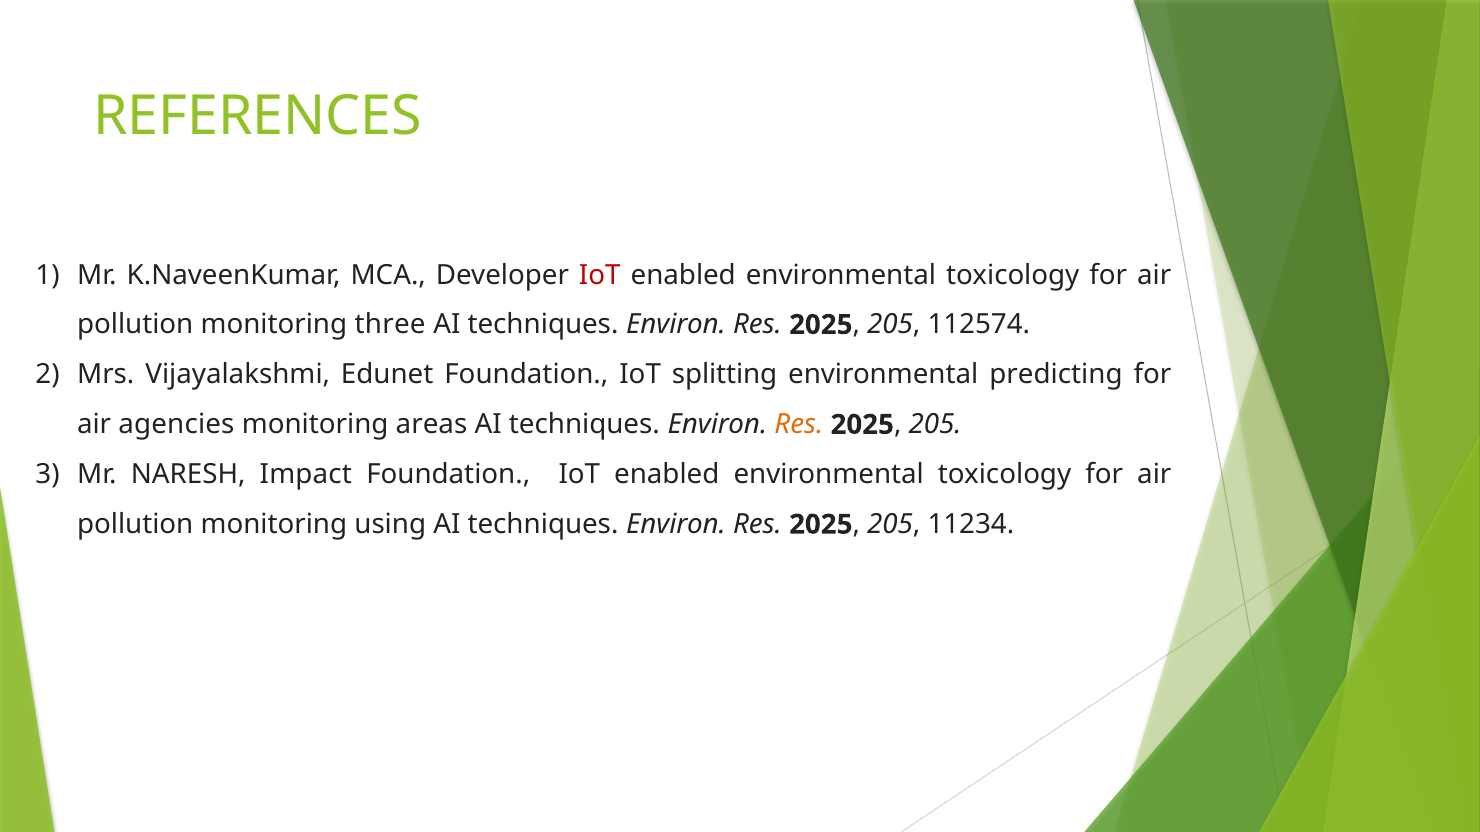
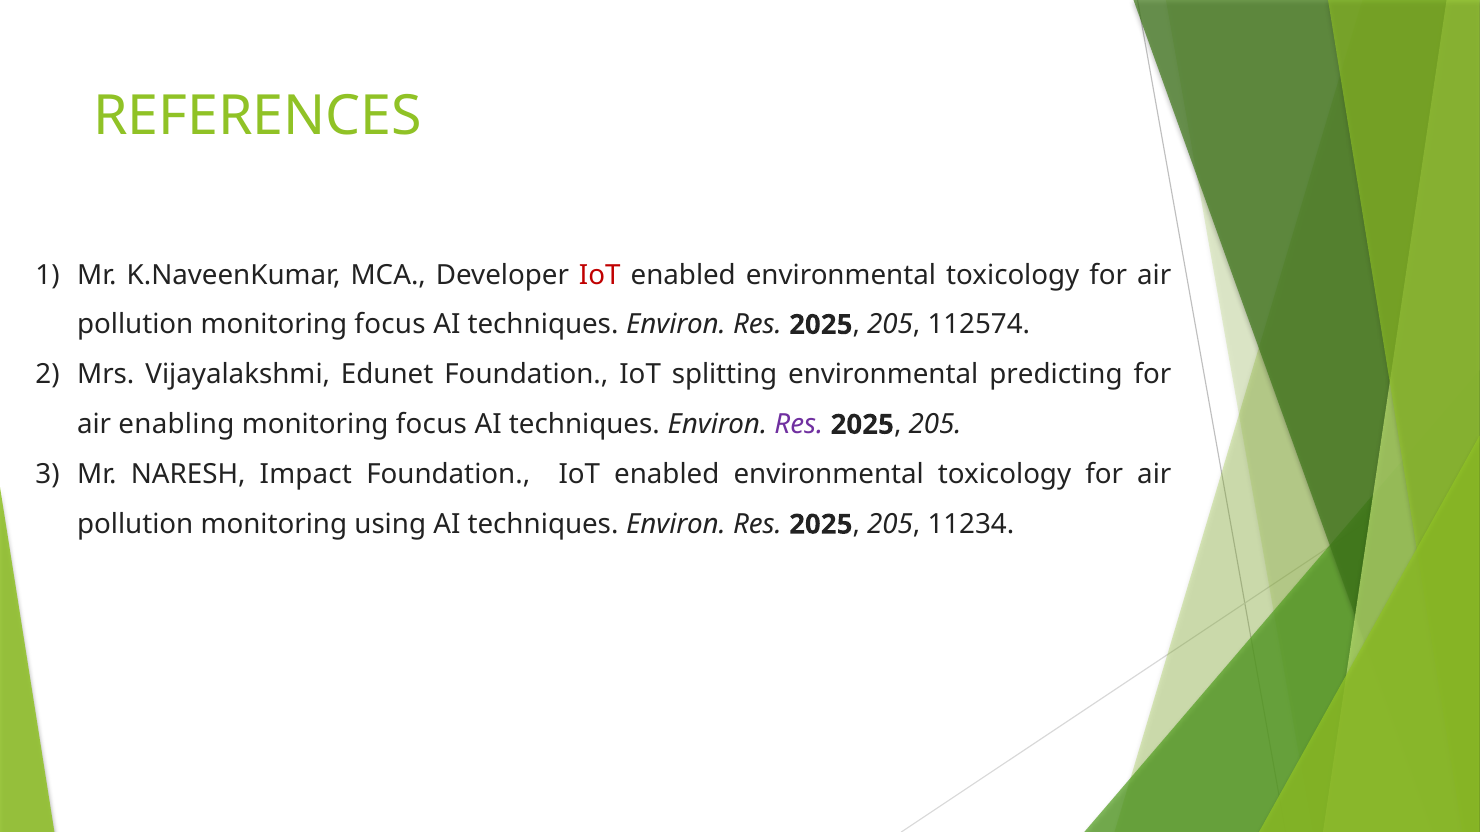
pollution monitoring three: three -> focus
agencies: agencies -> enabling
areas at (432, 425): areas -> focus
Res at (799, 425) colour: orange -> purple
